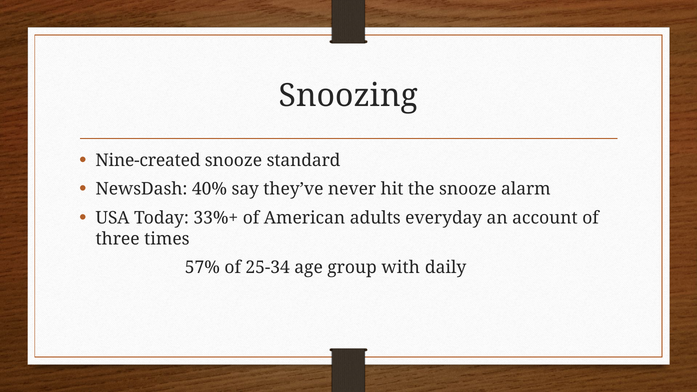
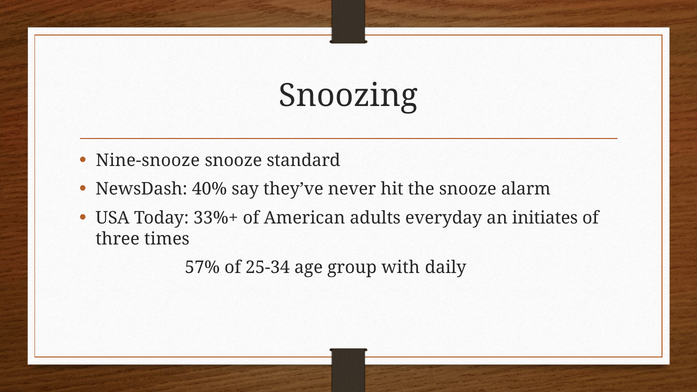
Nine-created: Nine-created -> Nine-snooze
account: account -> initiates
